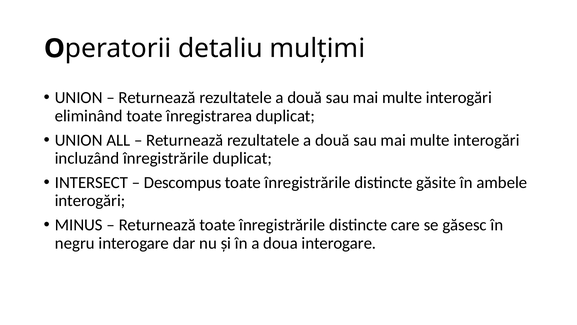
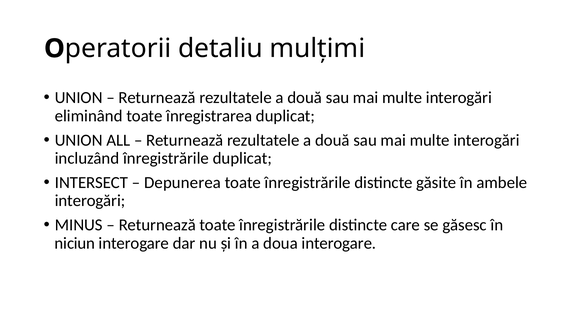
Descompus: Descompus -> Depunerea
negru: negru -> niciun
